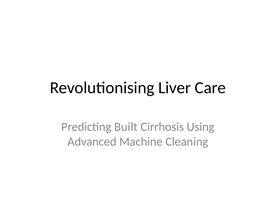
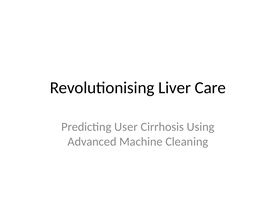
Built: Built -> User
